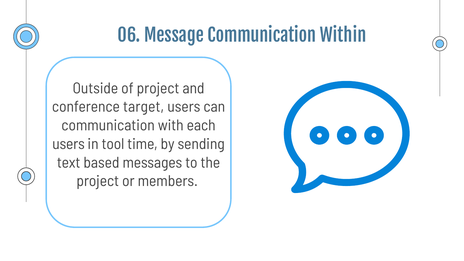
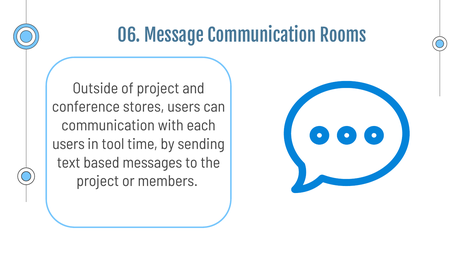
Within: Within -> Rooms
target: target -> stores
